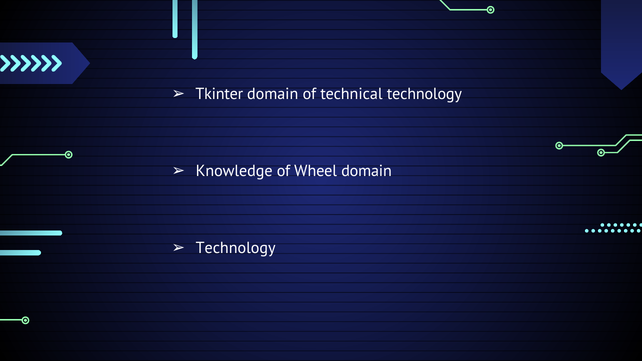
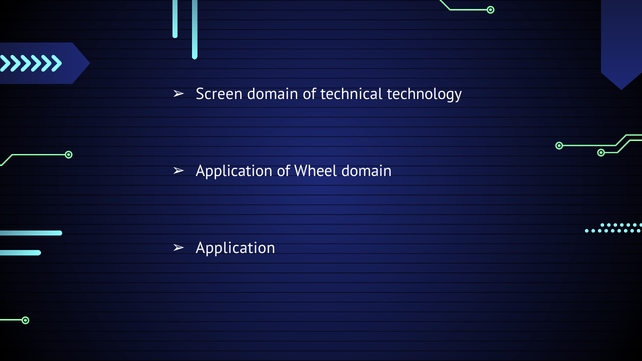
Tkinter: Tkinter -> Screen
Knowledge at (234, 171): Knowledge -> Application
Technology at (236, 248): Technology -> Application
